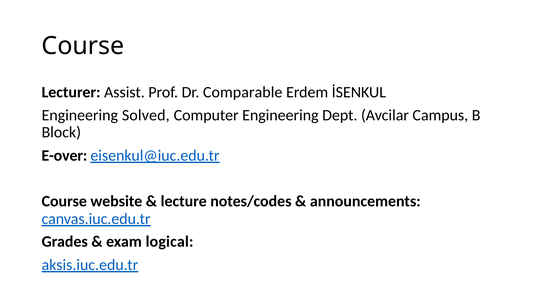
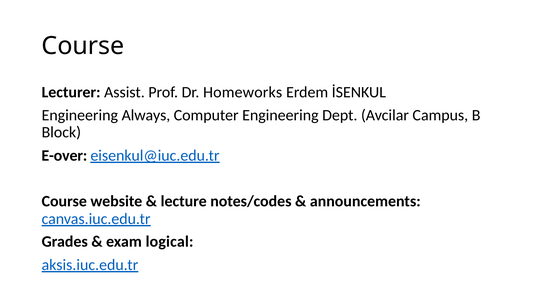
Comparable: Comparable -> Homeworks
Solved: Solved -> Always
